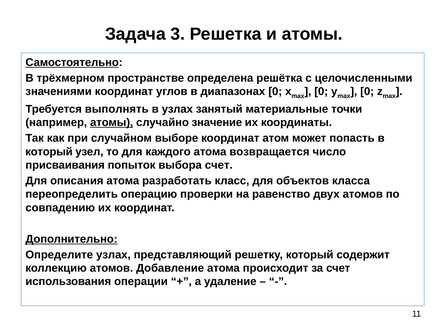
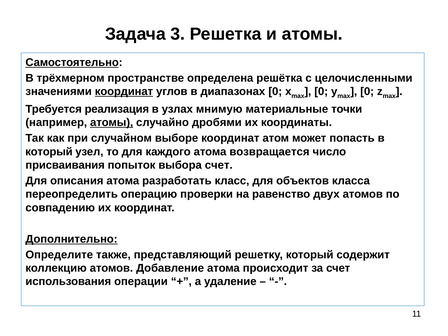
координат at (124, 92) underline: none -> present
выполнять: выполнять -> реализация
занятый: занятый -> мнимую
значение: значение -> дробями
Определите узлах: узлах -> также
